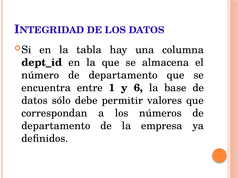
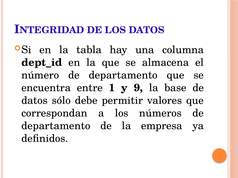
6: 6 -> 9
